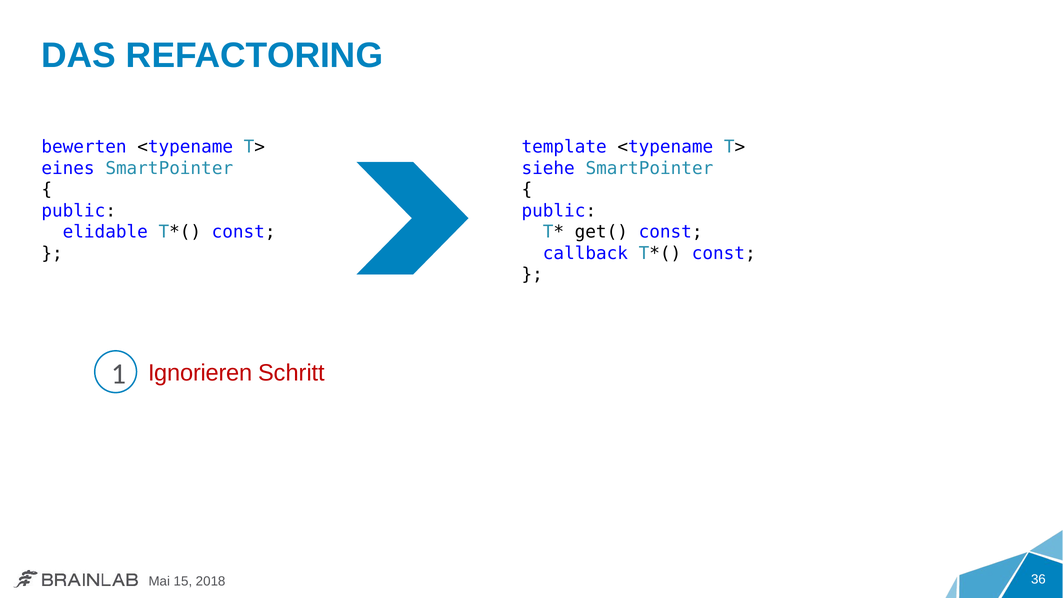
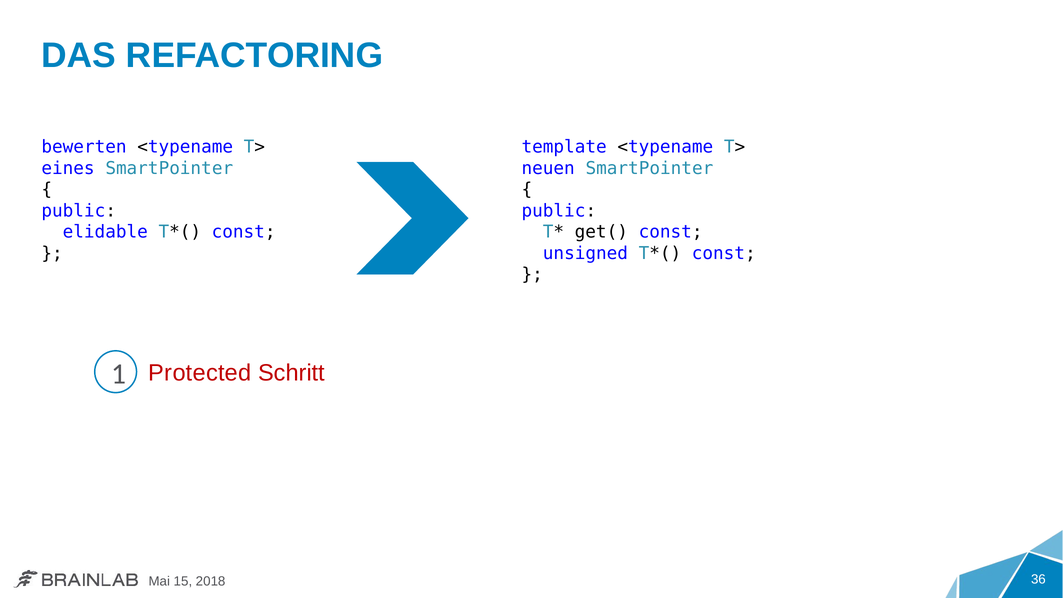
siehe: siehe -> neuen
callback: callback -> unsigned
Ignorieren: Ignorieren -> Protected
